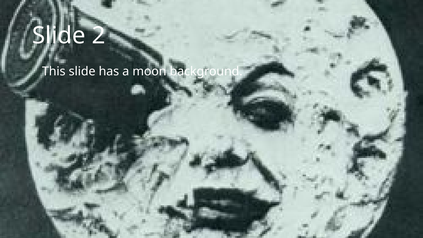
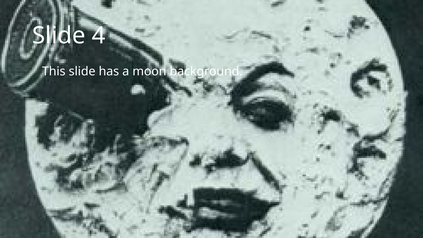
2: 2 -> 4
